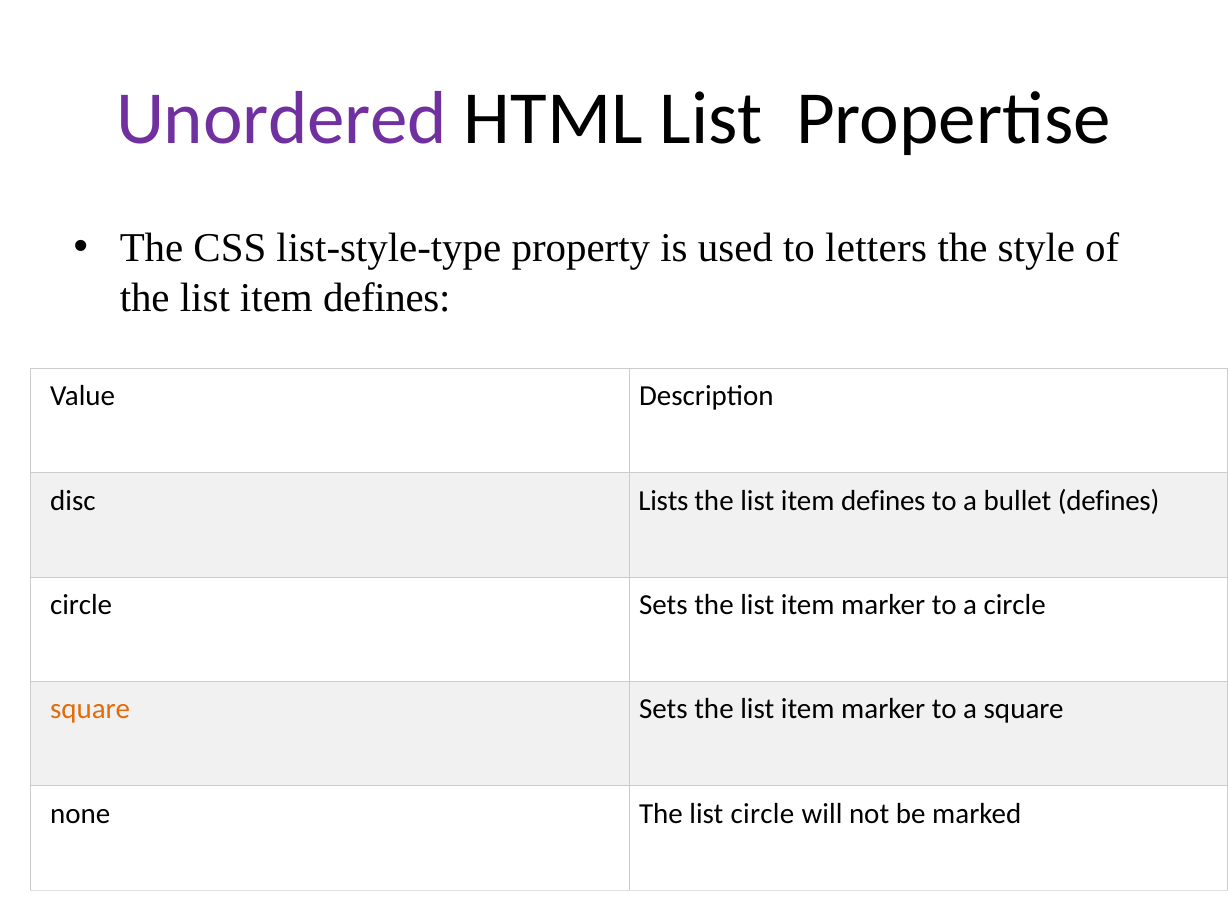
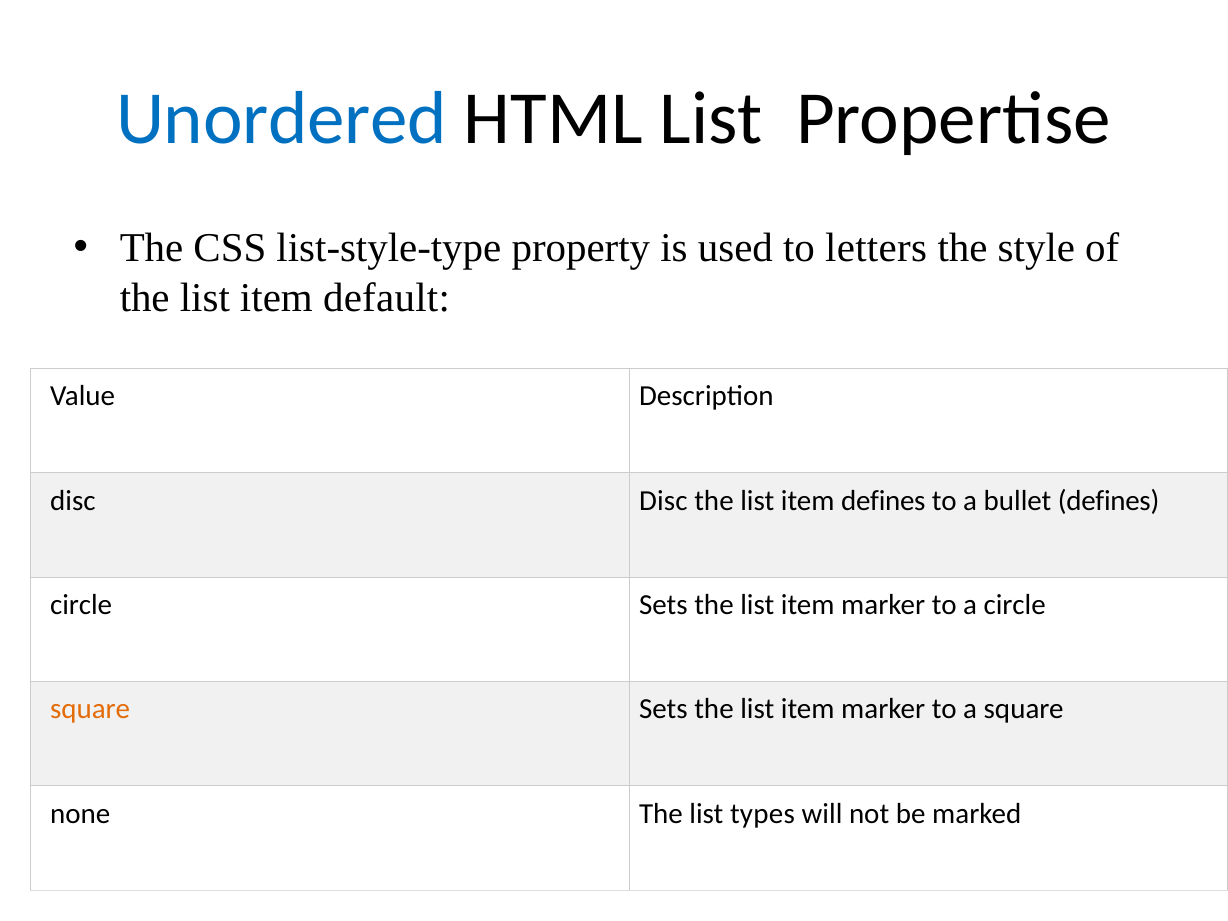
Unordered colour: purple -> blue
defines at (387, 298): defines -> default
disc Lists: Lists -> Disc
list circle: circle -> types
